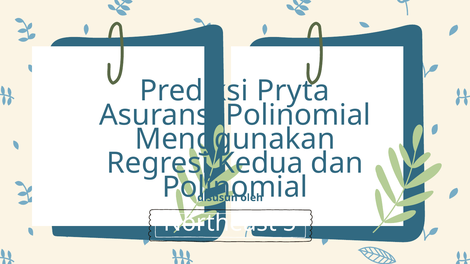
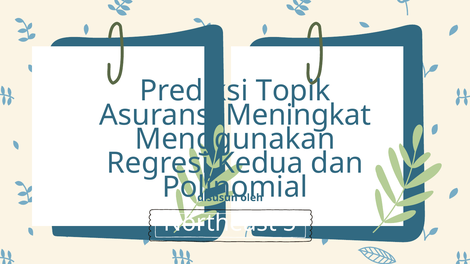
Pryta: Pryta -> Topik
Asuransi Polinomial: Polinomial -> Meningkat
